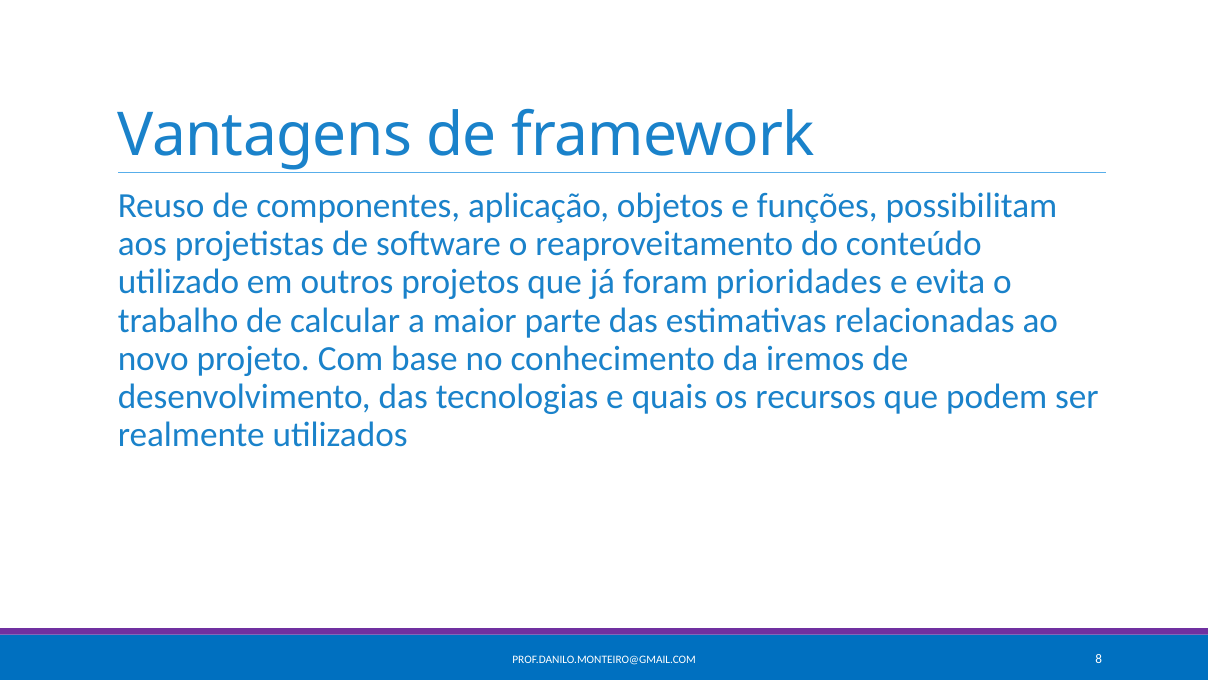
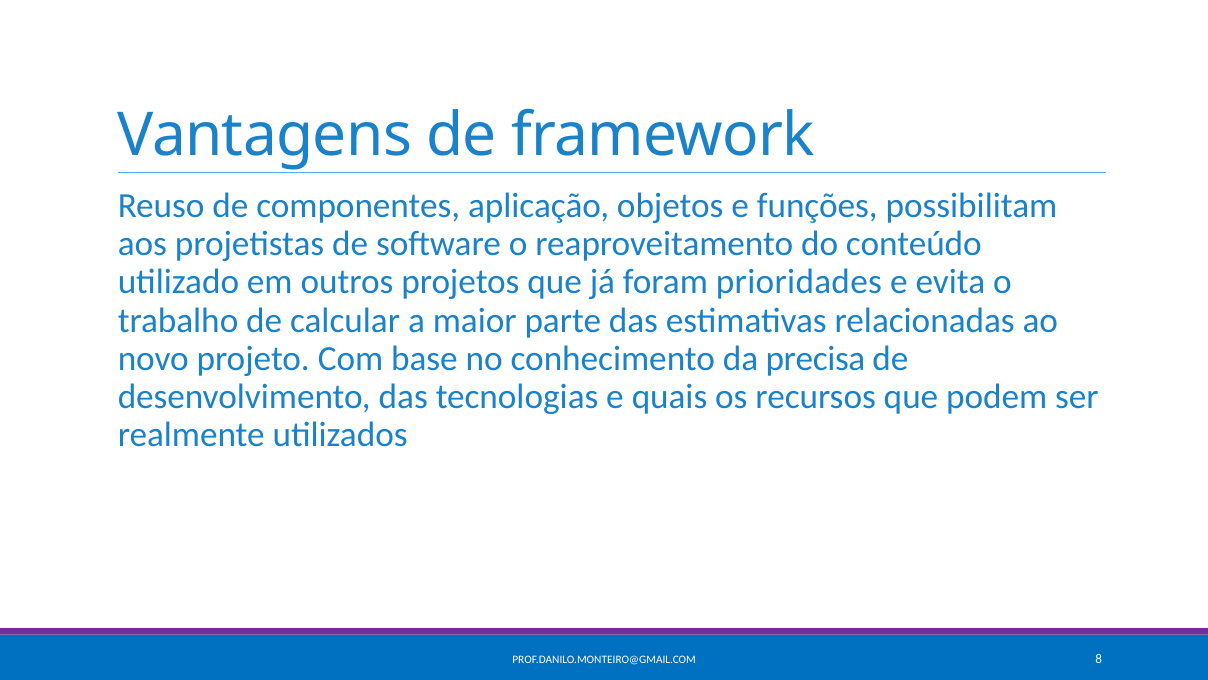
iremos: iremos -> precisa
